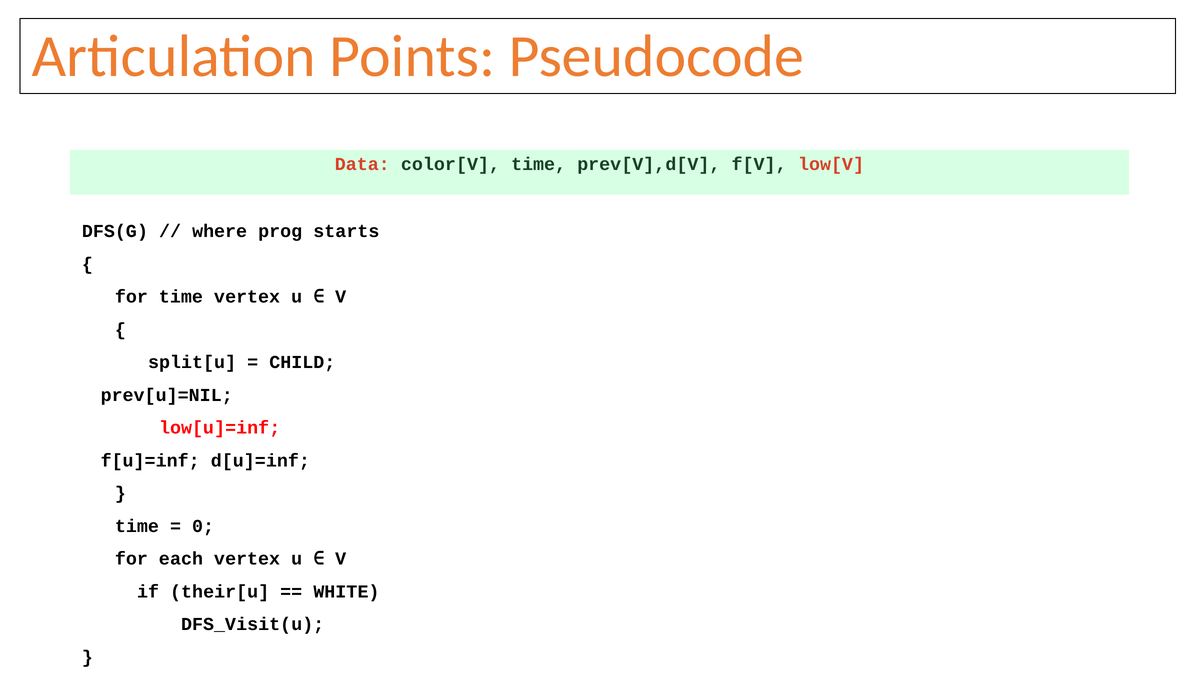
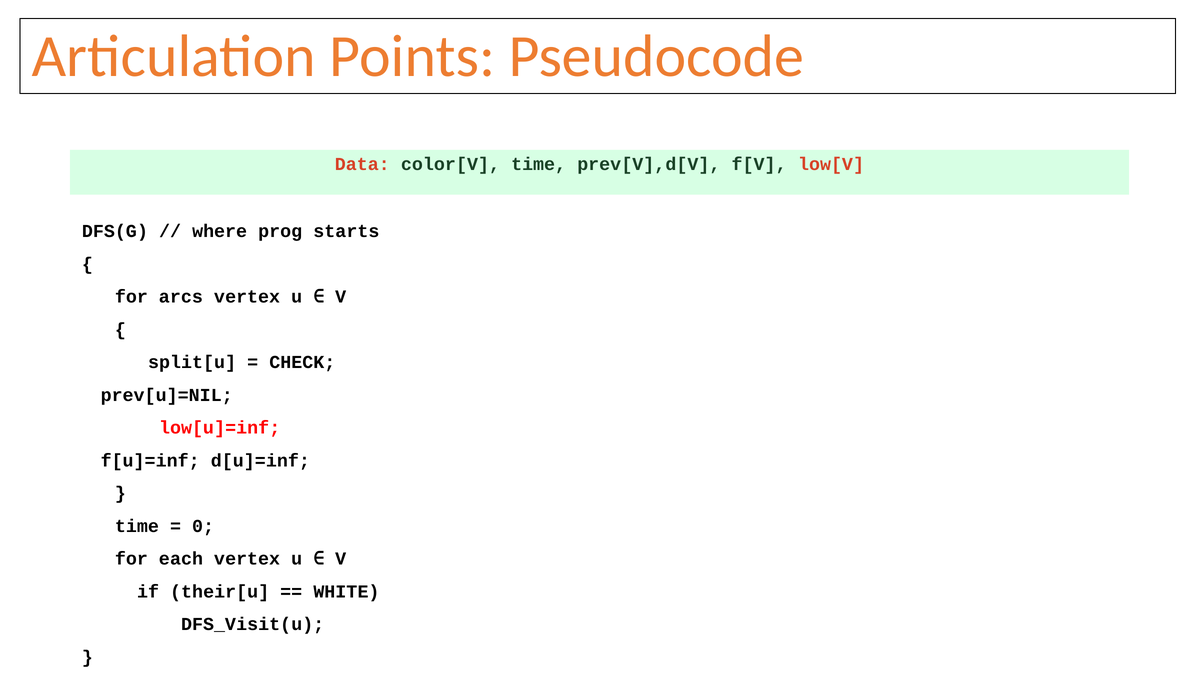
for time: time -> arcs
CHILD: CHILD -> CHECK
